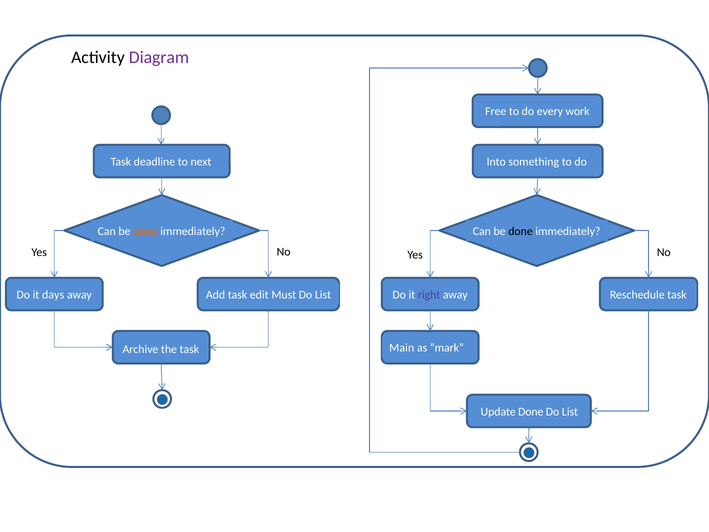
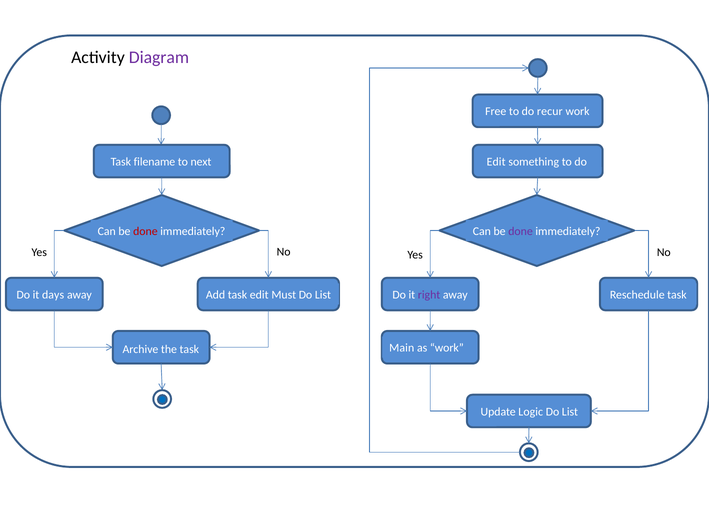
every: every -> recur
deadline: deadline -> filename
Into at (496, 162): Into -> Edit
done at (145, 231) colour: orange -> red
done at (521, 231) colour: black -> purple
as mark: mark -> work
Update Done: Done -> Logic
